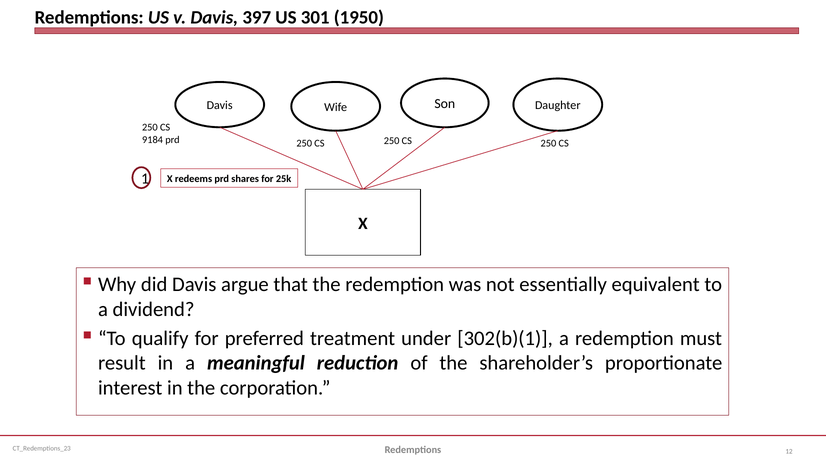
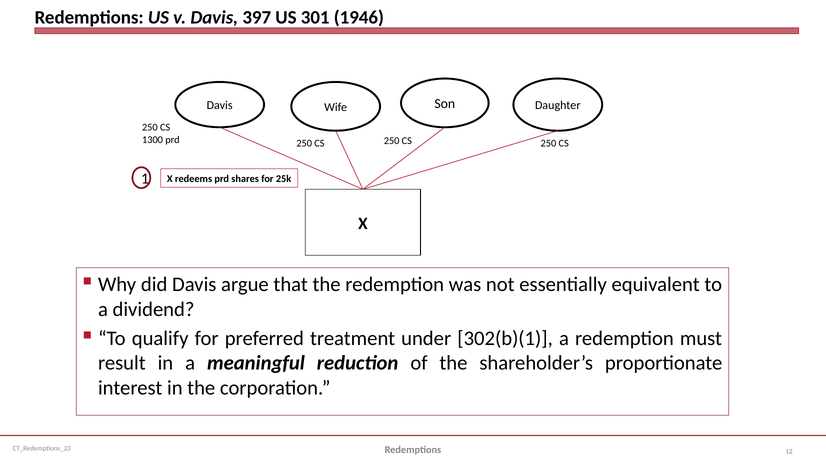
1950: 1950 -> 1946
9184: 9184 -> 1300
